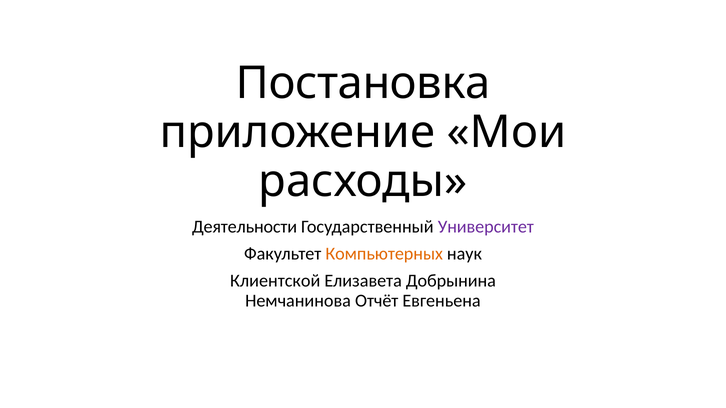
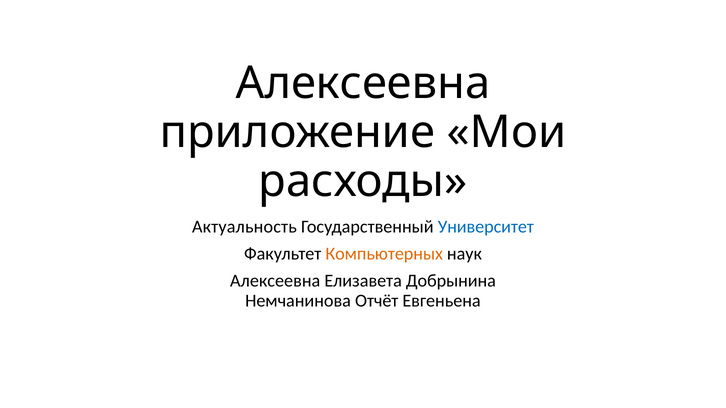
Постановка at (363, 83): Постановка -> Алексеевна
Деятельности: Деятельности -> Актуальность
Университет colour: purple -> blue
Клиентской at (275, 281): Клиентской -> Алексеевна
